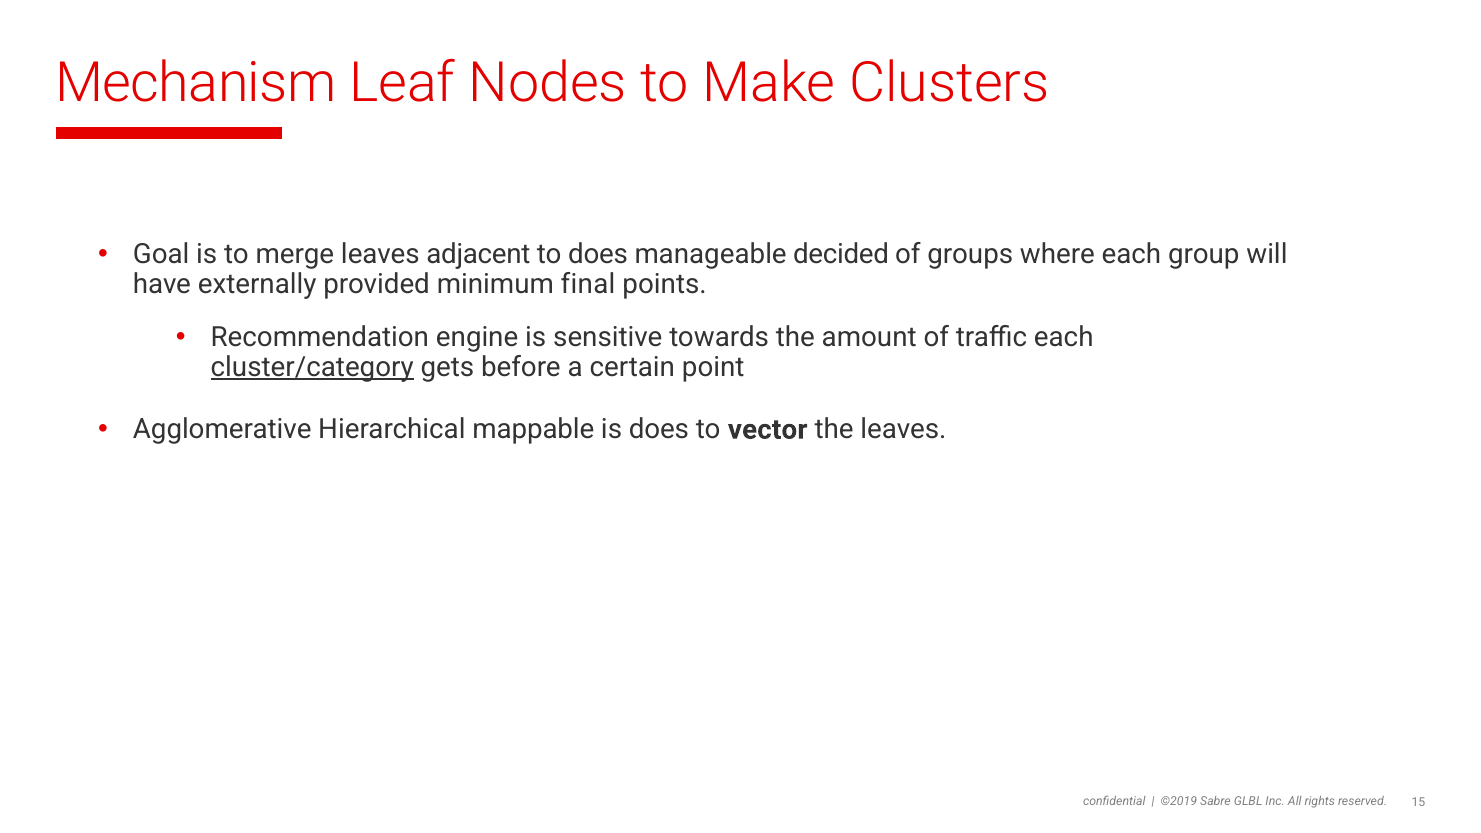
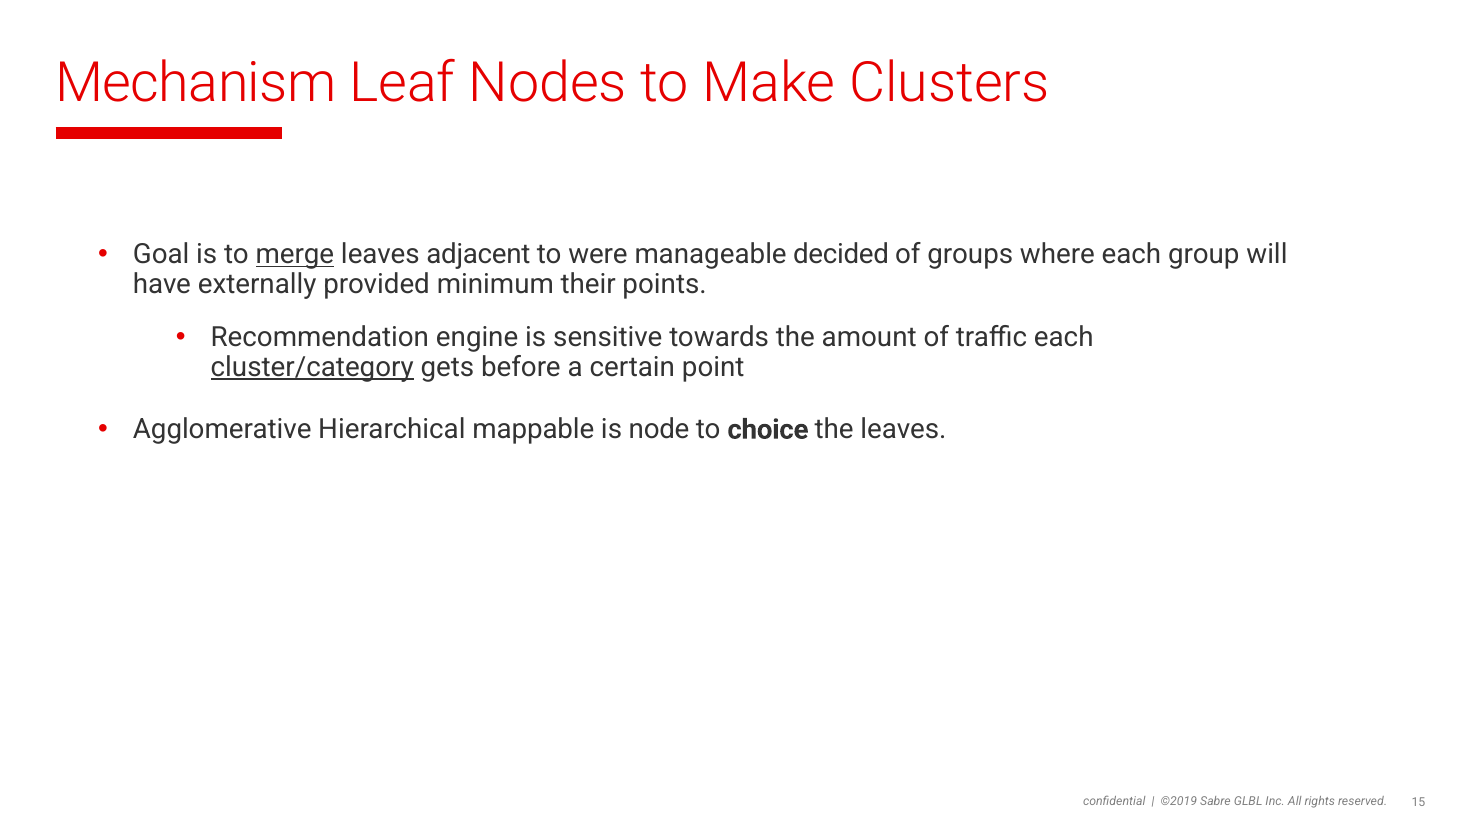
merge underline: none -> present
to does: does -> were
final: final -> their
is does: does -> node
vector: vector -> choice
